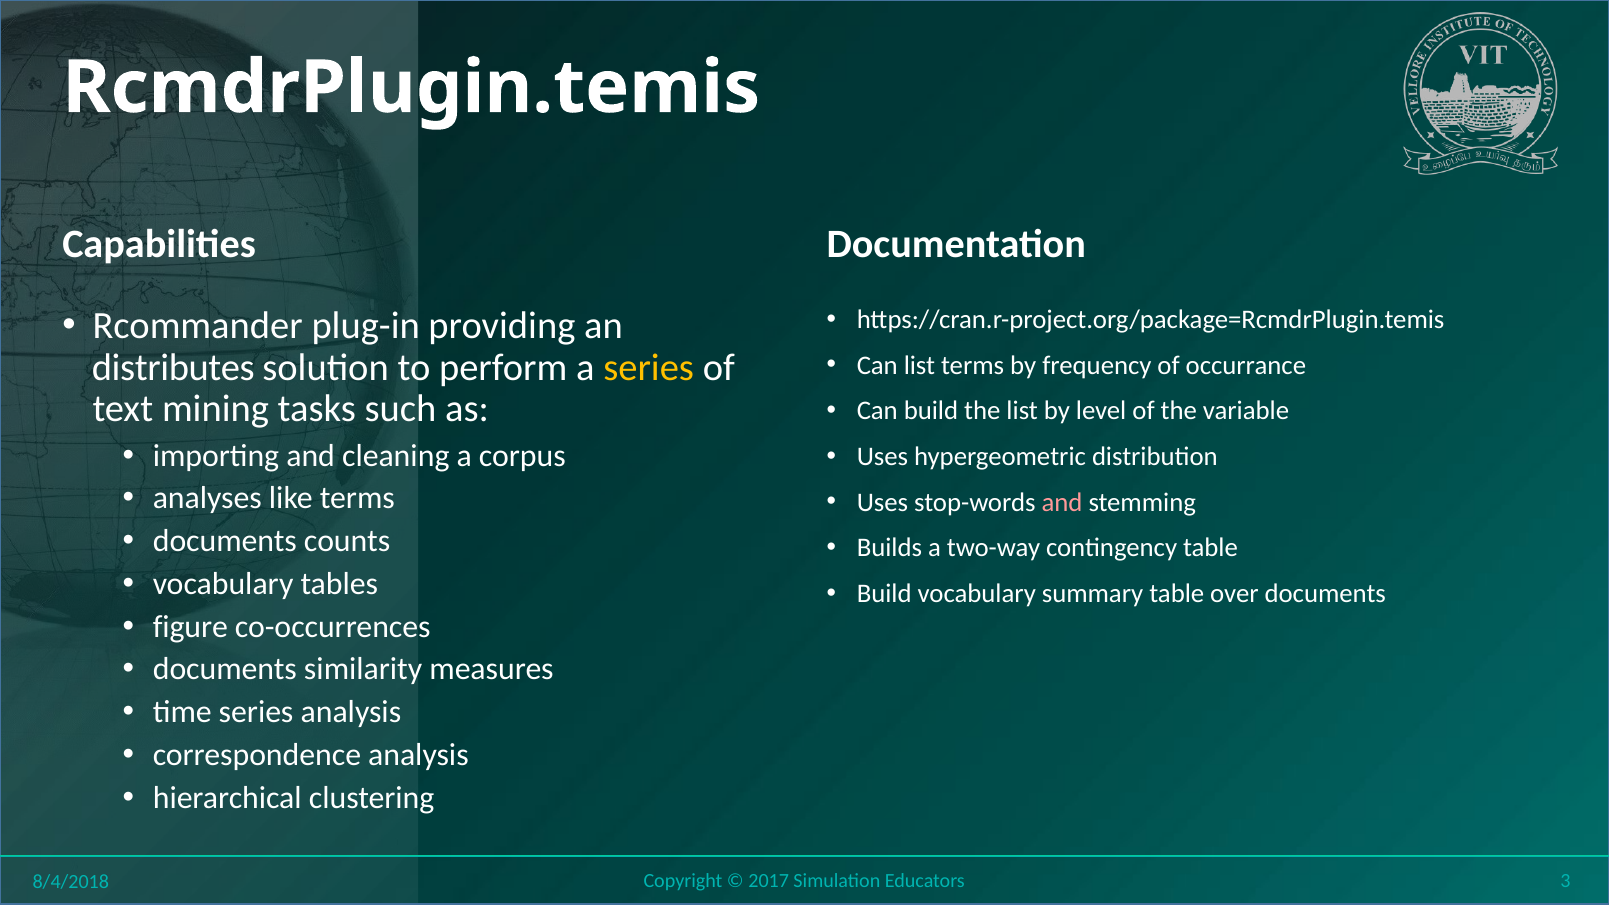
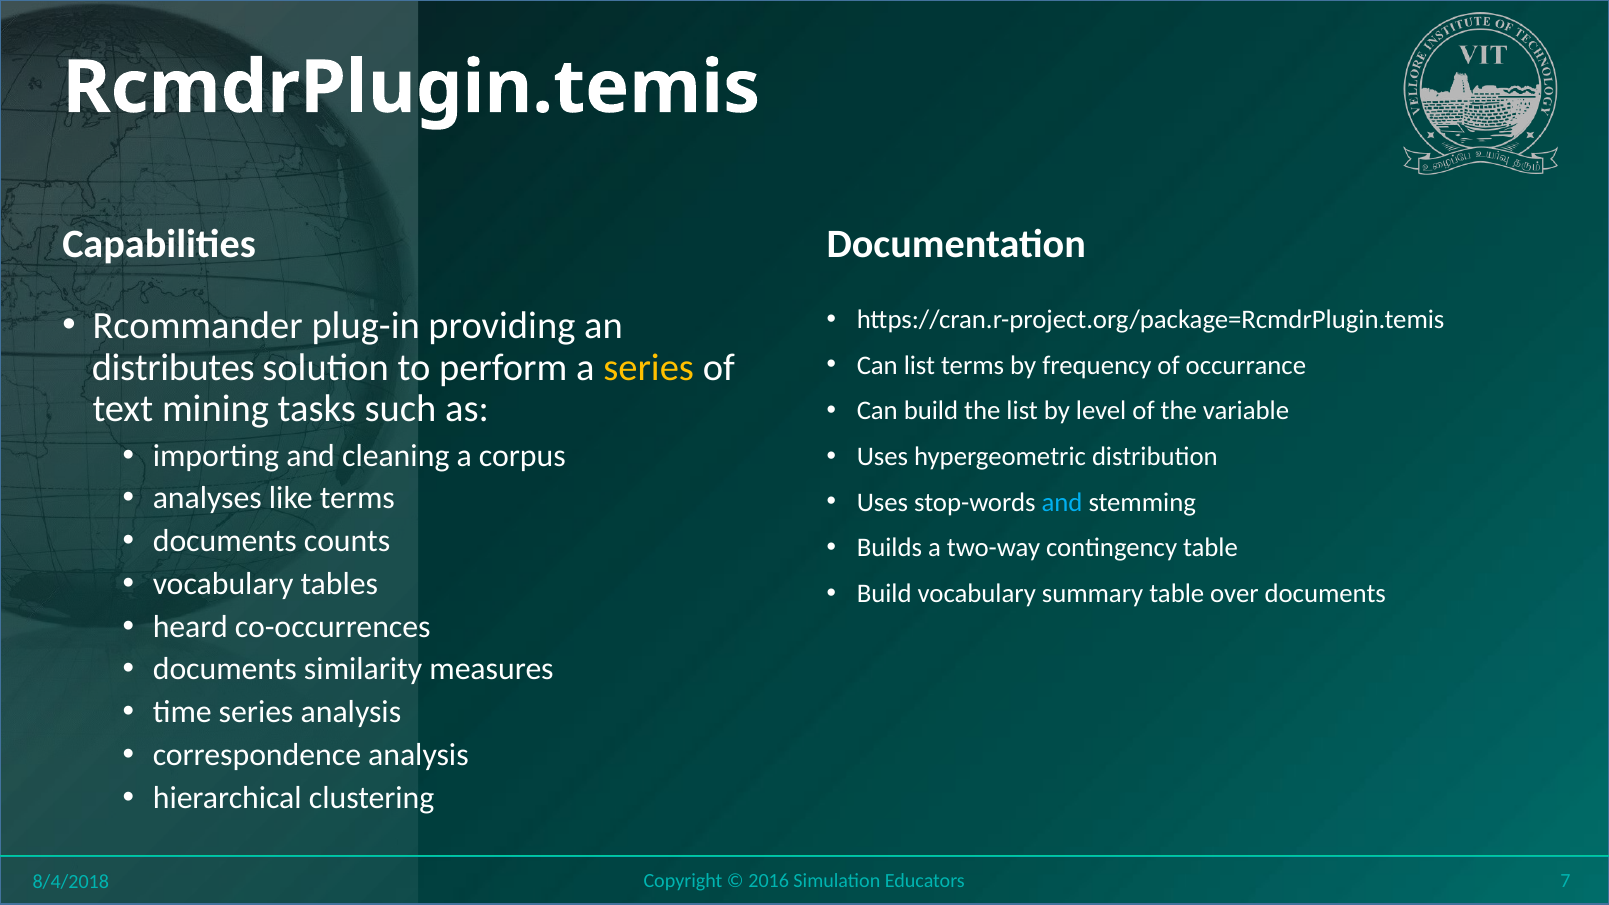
and at (1062, 502) colour: pink -> light blue
figure: figure -> heard
2017: 2017 -> 2016
3: 3 -> 7
